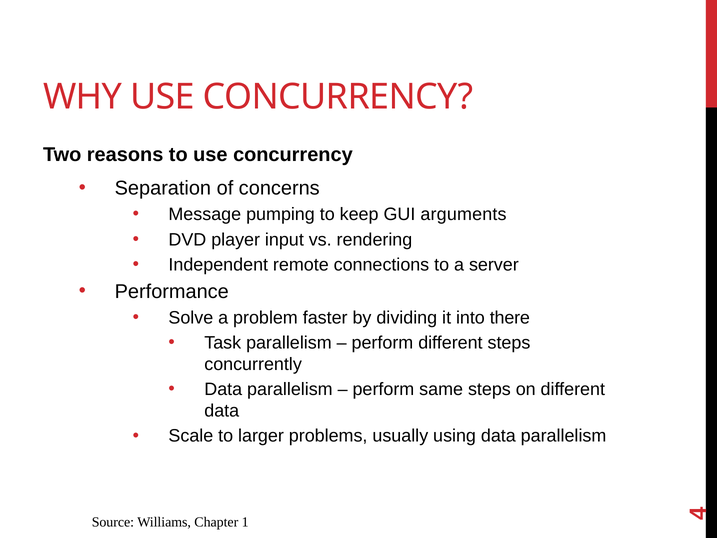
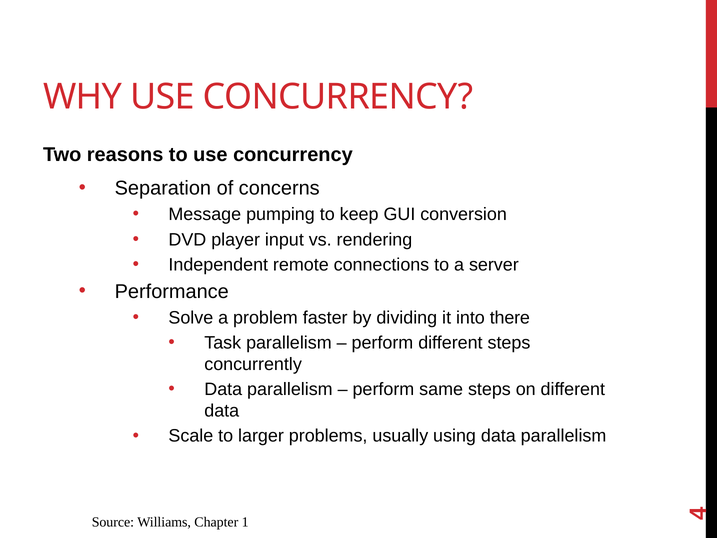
arguments: arguments -> conversion
